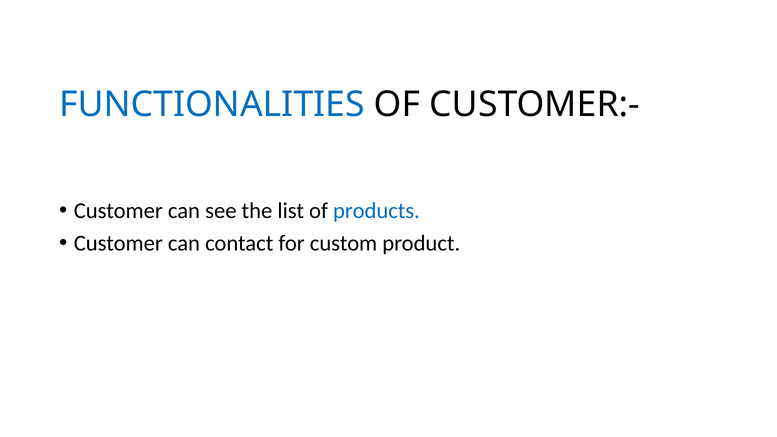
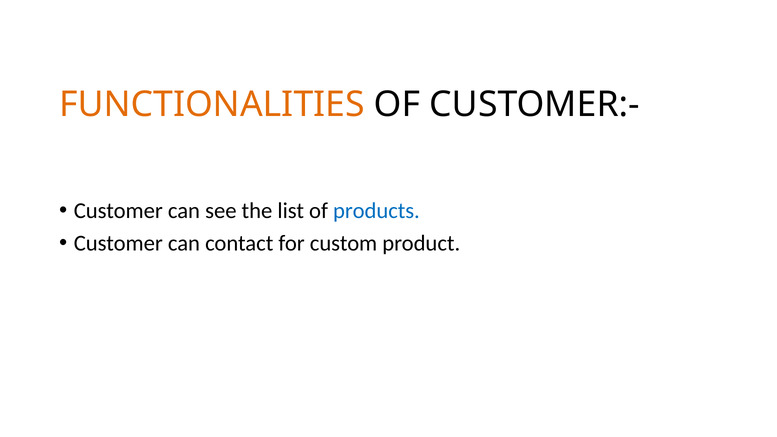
FUNCTIONALITIES colour: blue -> orange
